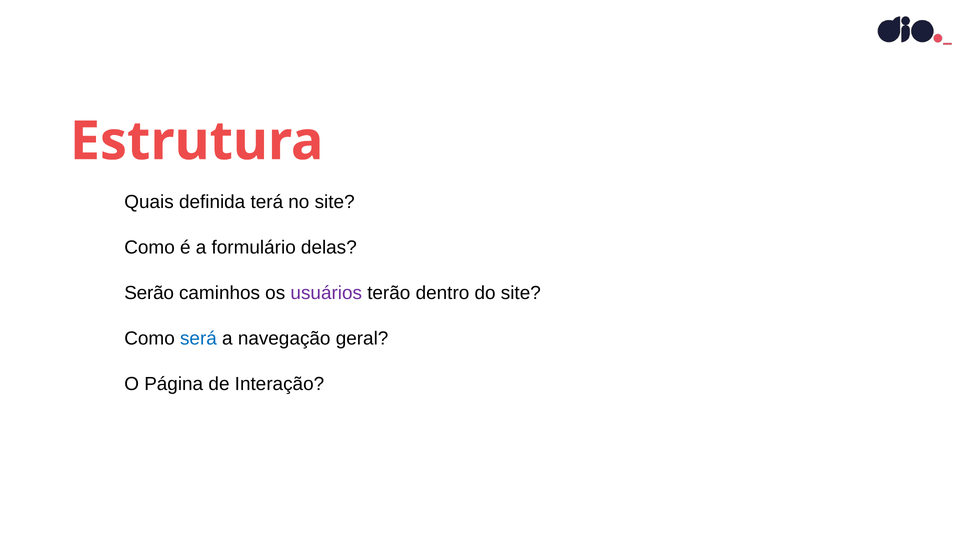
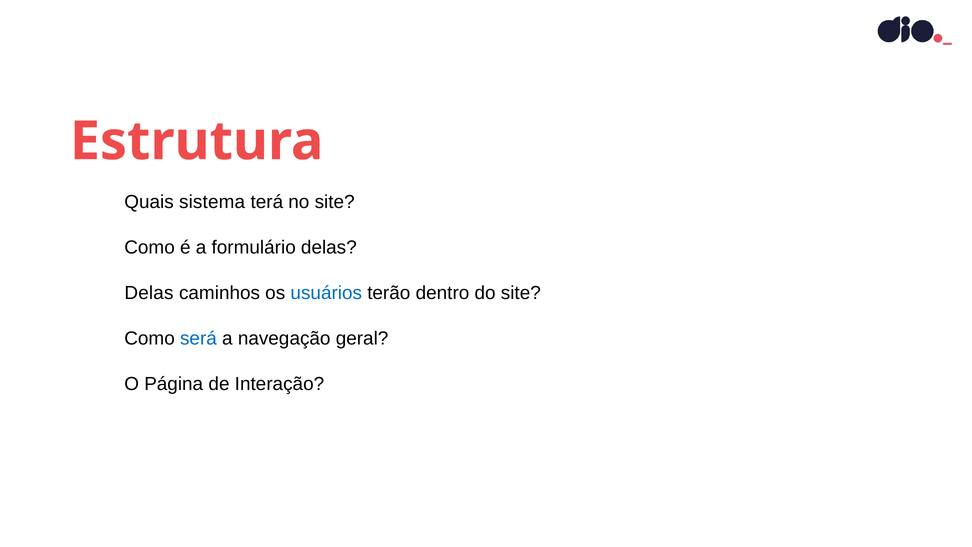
definida: definida -> sistema
Serão at (149, 293): Serão -> Delas
usuários colour: purple -> blue
